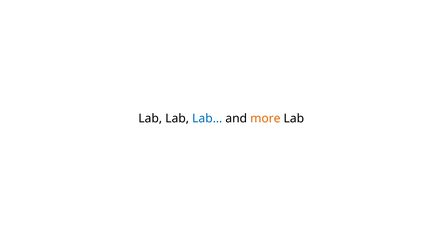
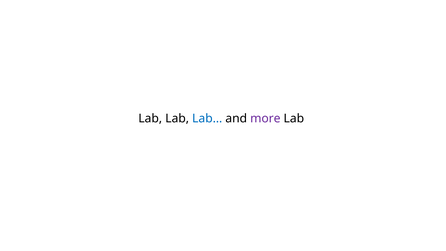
more colour: orange -> purple
